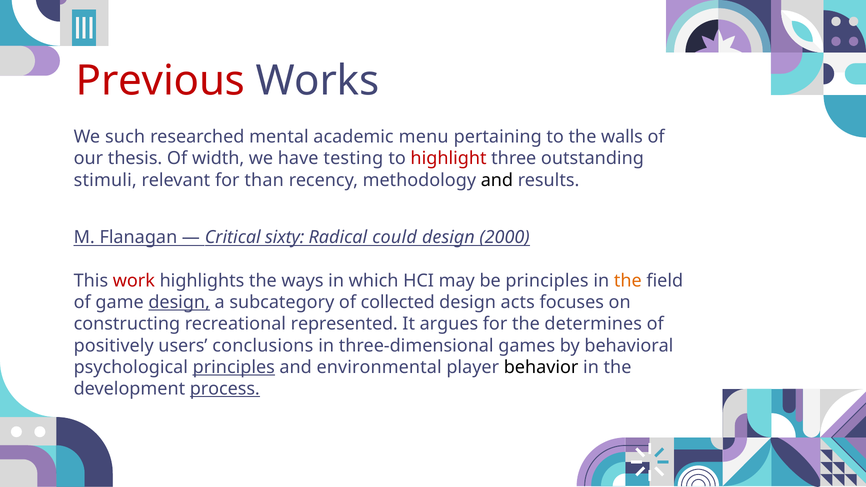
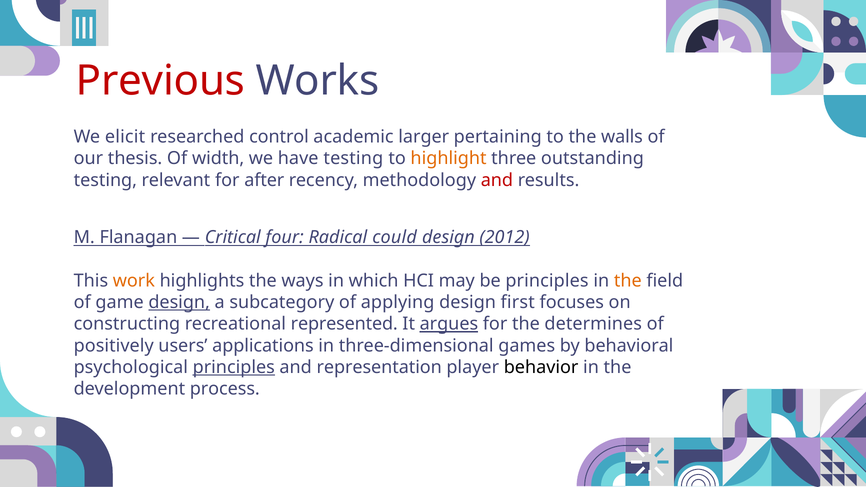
such: such -> elicit
mental: mental -> control
menu: menu -> larger
highlight colour: red -> orange
stimuli at (105, 180): stimuli -> testing
than: than -> after
and at (497, 180) colour: black -> red
sixty: sixty -> four
2000: 2000 -> 2012
work colour: red -> orange
collected: collected -> applying
acts: acts -> first
argues underline: none -> present
conclusions: conclusions -> applications
environmental: environmental -> representation
process underline: present -> none
